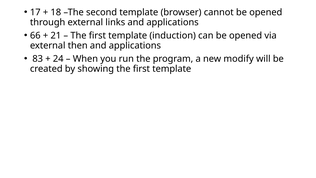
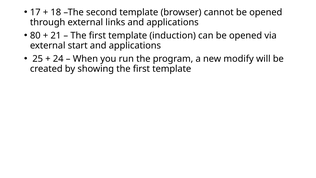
66: 66 -> 80
then: then -> start
83: 83 -> 25
